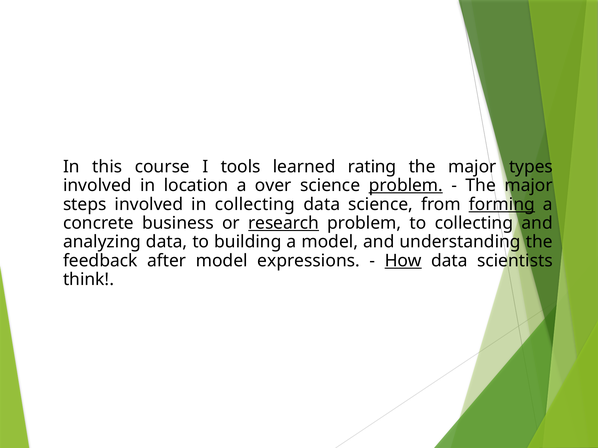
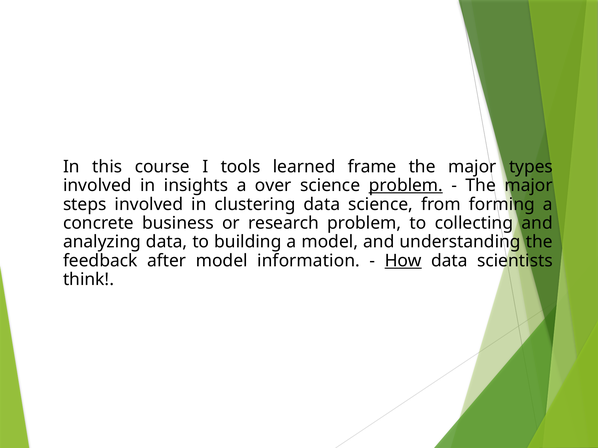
rating: rating -> frame
location: location -> insights
in collecting: collecting -> clustering
forming underline: present -> none
research underline: present -> none
expressions: expressions -> information
